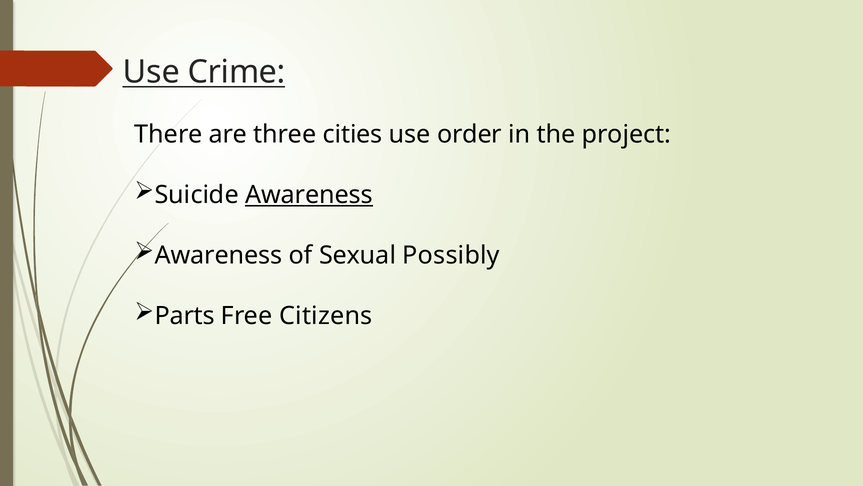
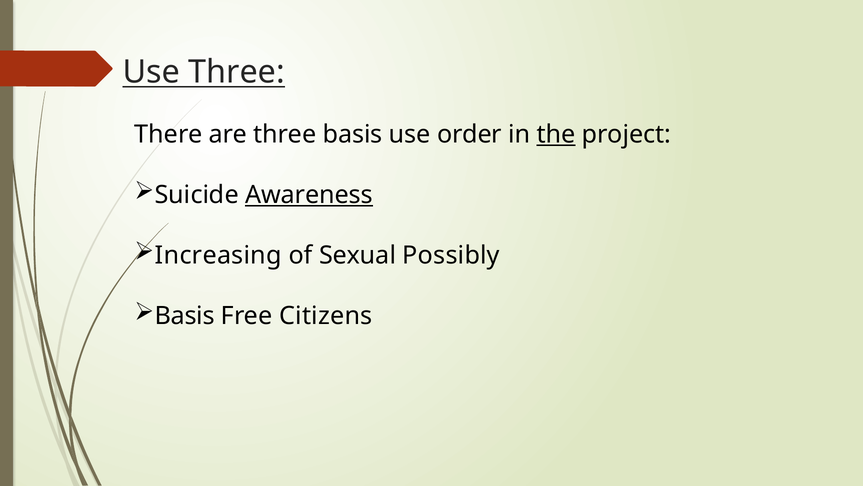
Use Crime: Crime -> Three
three cities: cities -> basis
the underline: none -> present
Awareness at (219, 255): Awareness -> Increasing
Parts at (185, 316): Parts -> Basis
